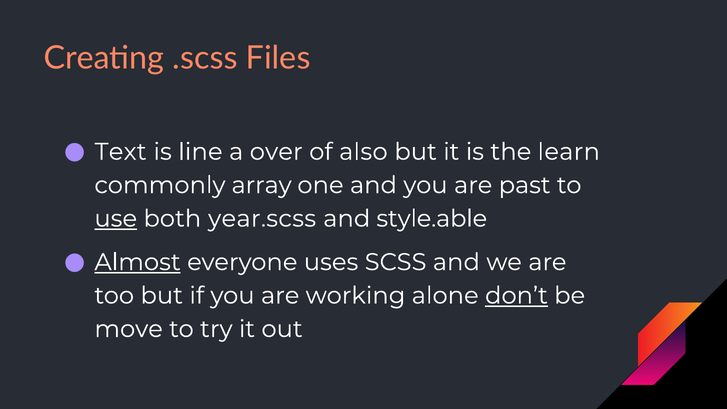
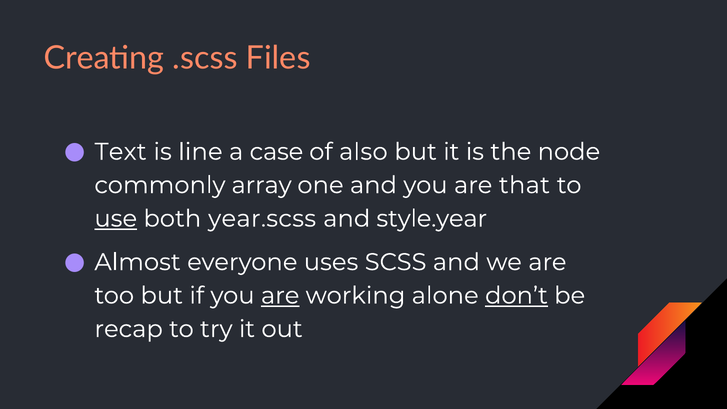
over: over -> case
learn: learn -> node
past: past -> that
style.able: style.able -> style.year
Almost underline: present -> none
are at (280, 296) underline: none -> present
move: move -> recap
